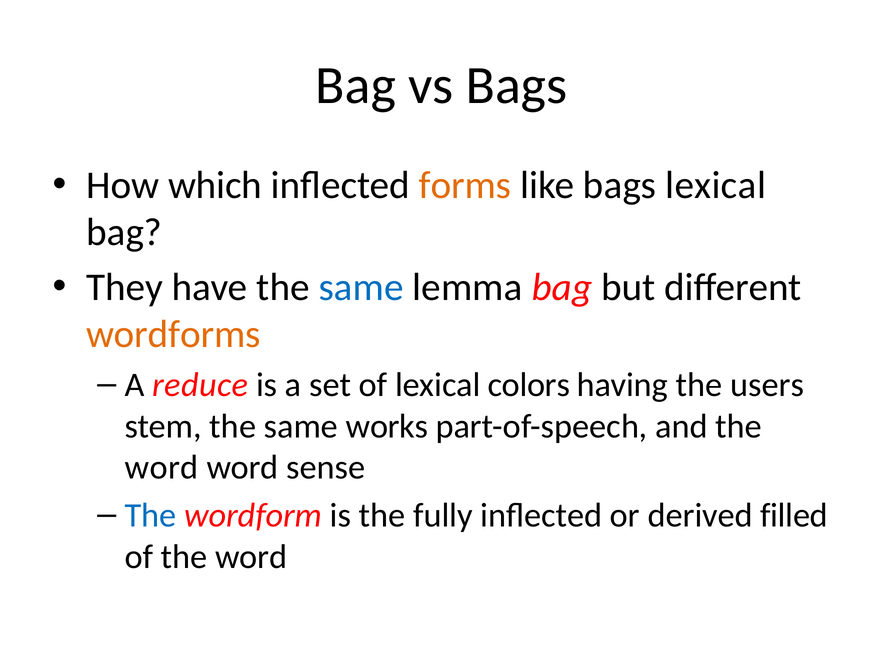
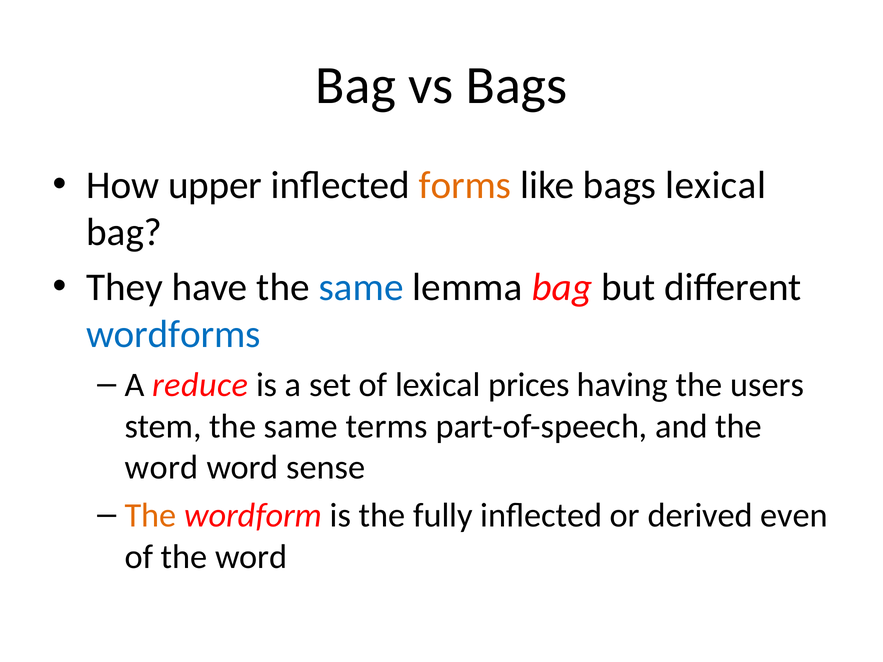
which: which -> upper
wordforms colour: orange -> blue
colors: colors -> prices
works: works -> terms
The at (151, 516) colour: blue -> orange
filled: filled -> even
